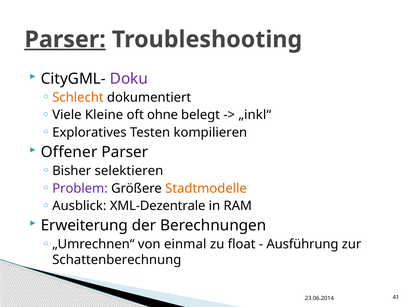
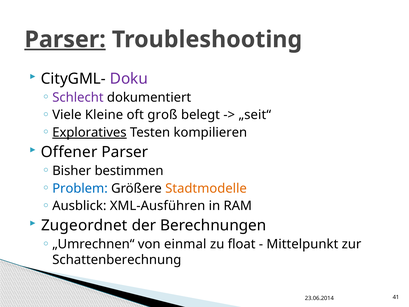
Schlecht colour: orange -> purple
ohne: ohne -> groß
„inkl“: „inkl“ -> „seit“
Exploratives underline: none -> present
selektieren: selektieren -> bestimmen
Problem colour: purple -> blue
XML-Dezentrale: XML-Dezentrale -> XML-Ausführen
Erweiterung: Erweiterung -> Zugeordnet
Ausführung: Ausführung -> Mittelpunkt
